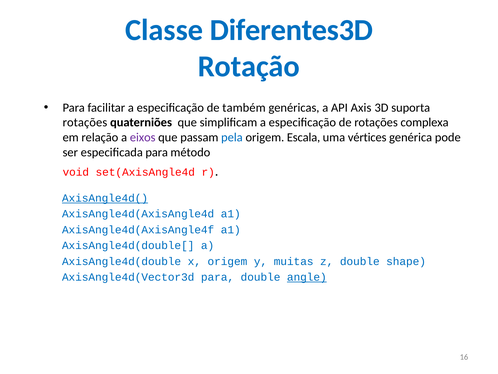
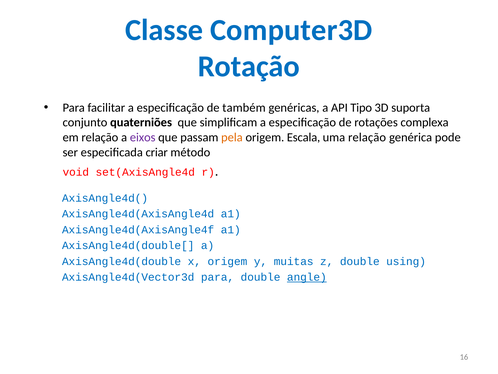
Diferentes3D: Diferentes3D -> Computer3D
Axis: Axis -> Tipo
rotações at (85, 122): rotações -> conjunto
pela colour: blue -> orange
uma vértices: vértices -> relação
especificada para: para -> criar
AxisAngle4d( underline: present -> none
shape: shape -> using
